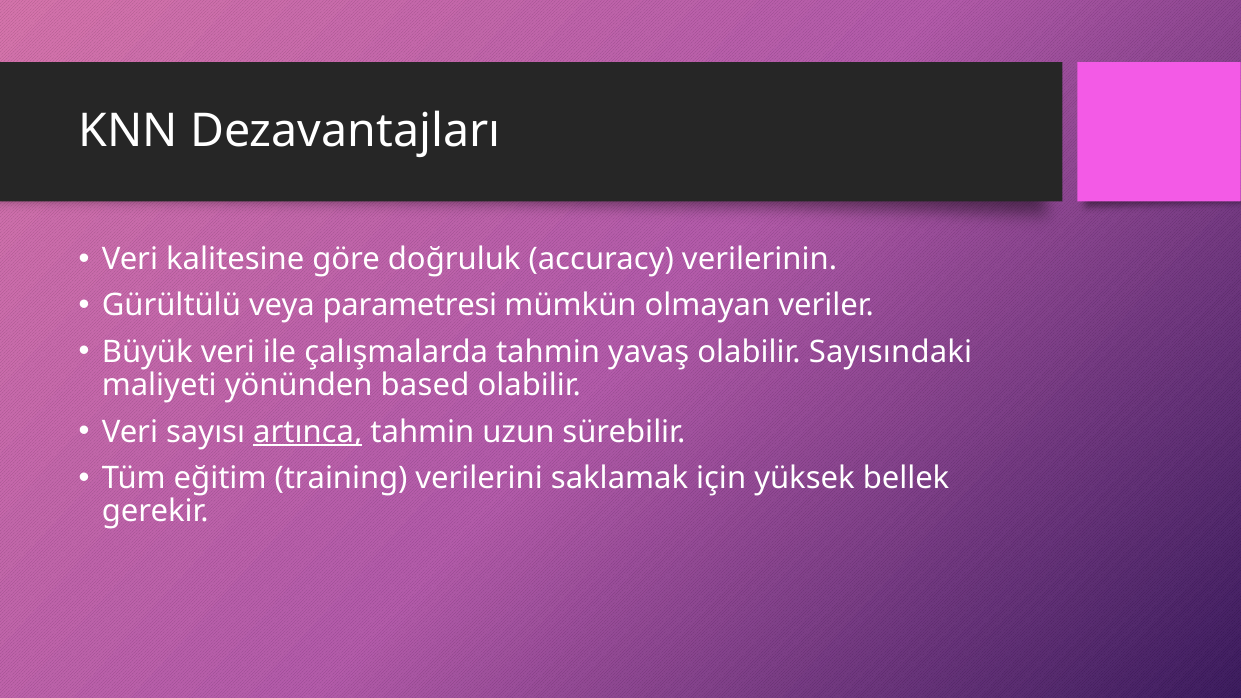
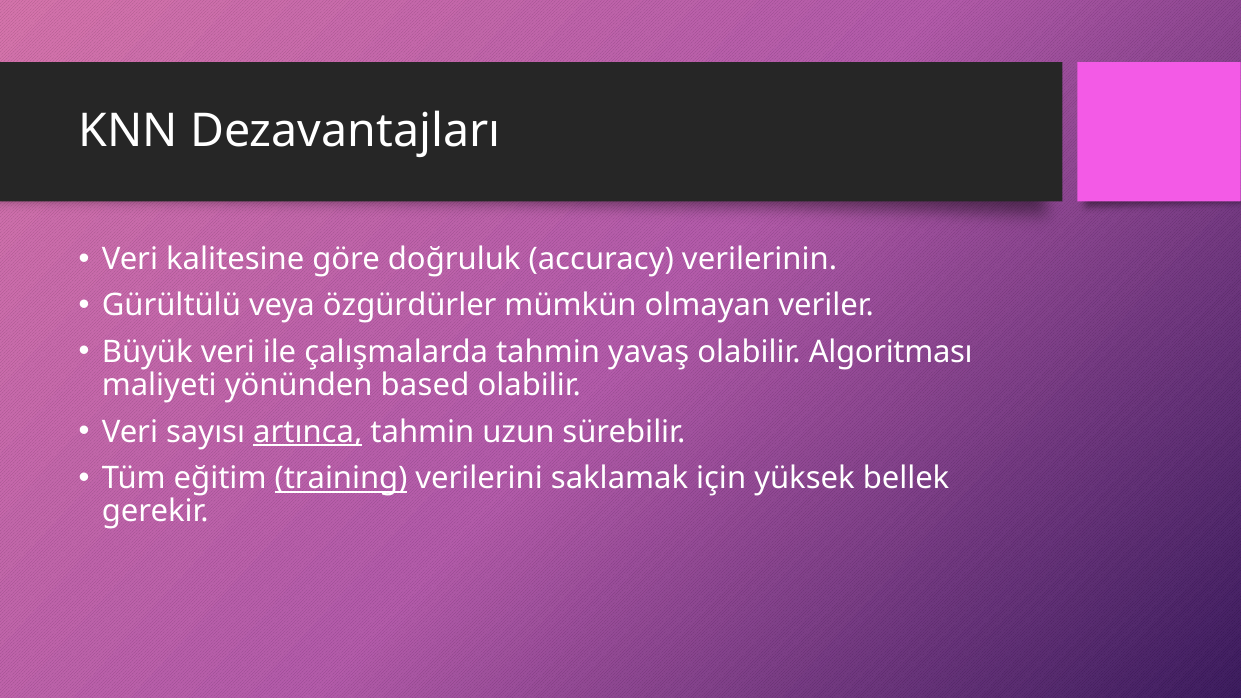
parametresi: parametresi -> özgürdürler
Sayısındaki: Sayısındaki -> Algoritması
training underline: none -> present
